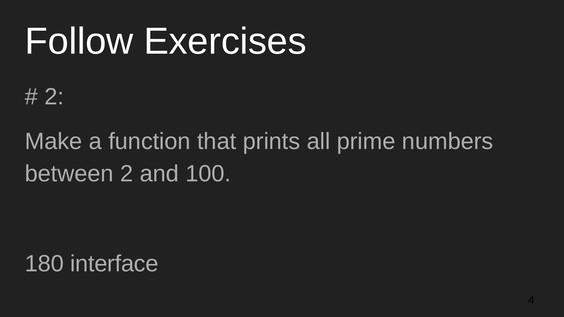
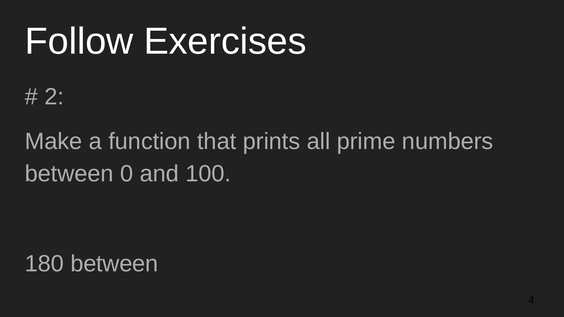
between 2: 2 -> 0
180 interface: interface -> between
